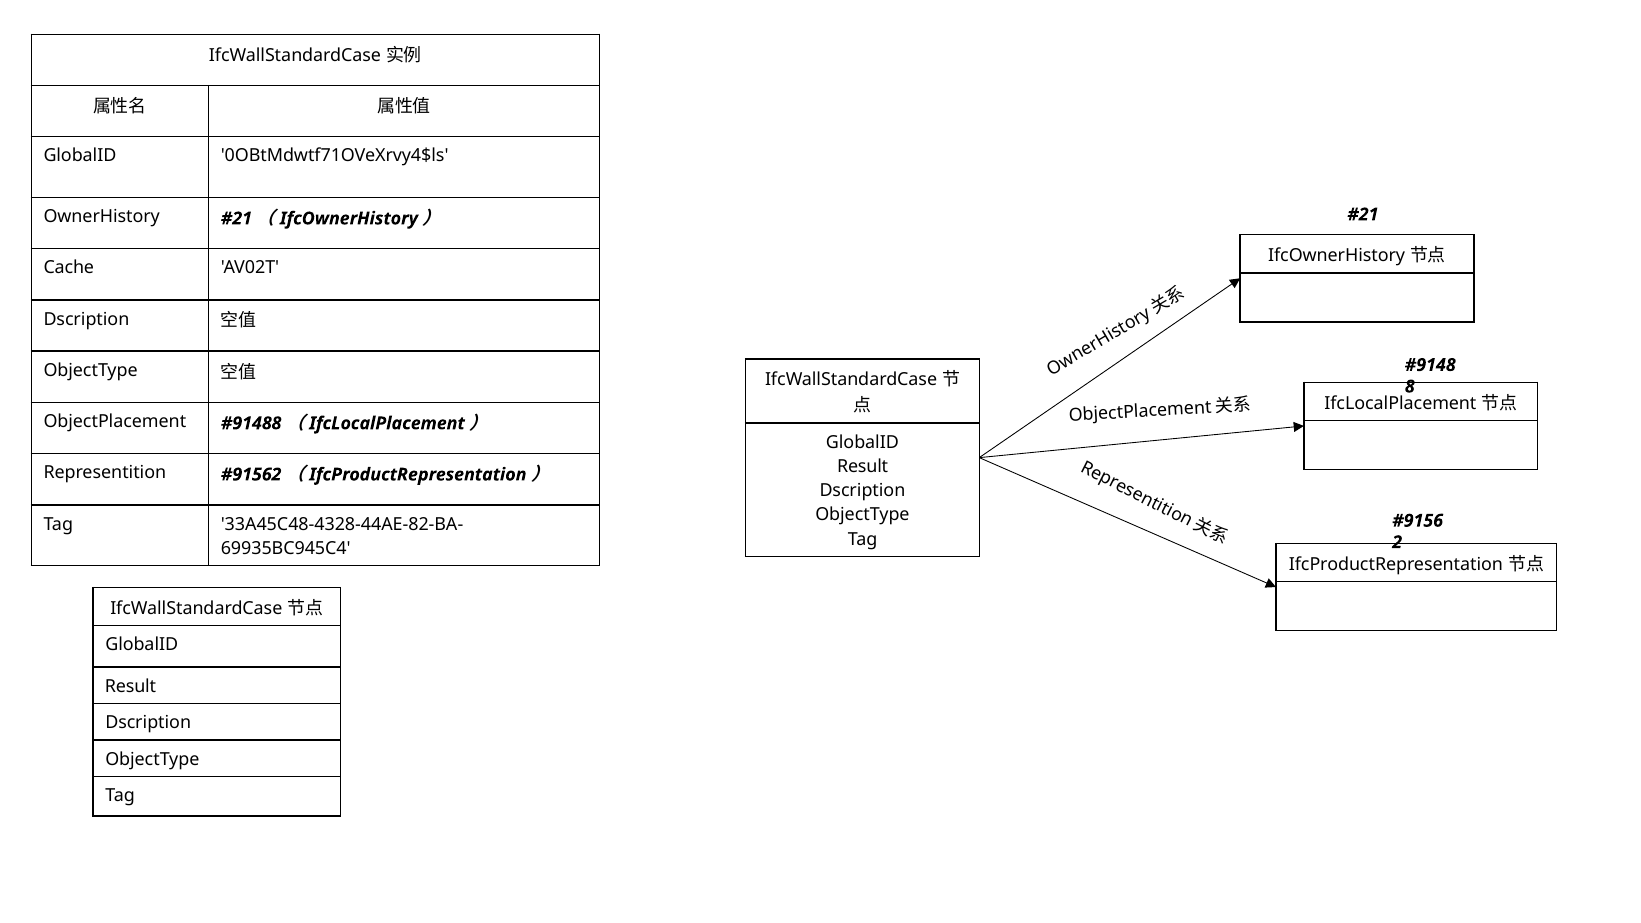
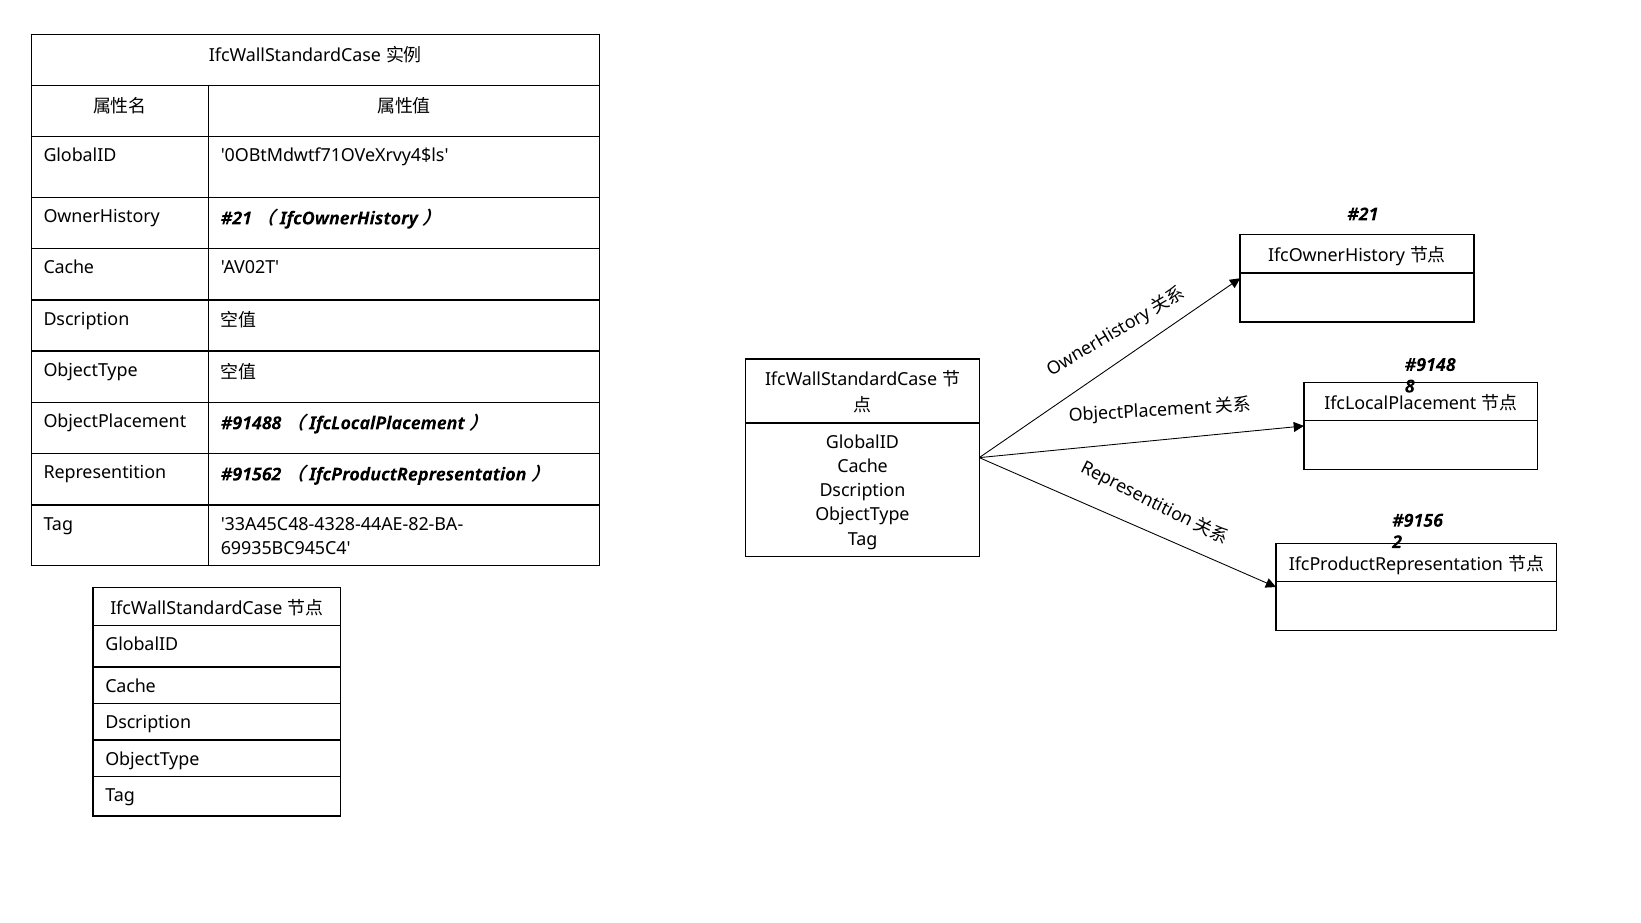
Result at (863, 467): Result -> Cache
Result at (131, 686): Result -> Cache
